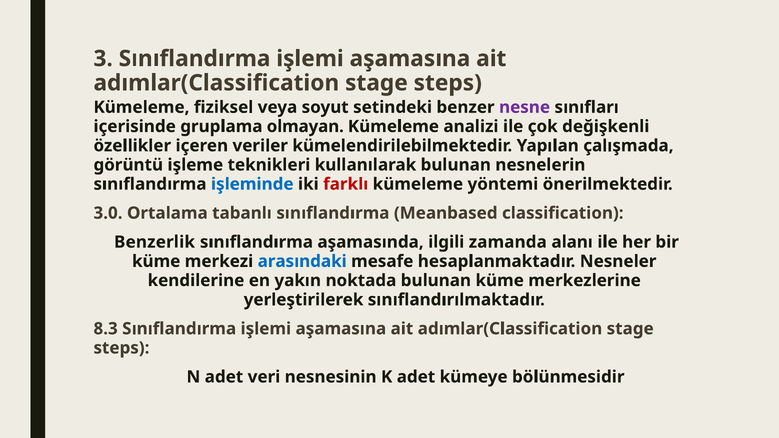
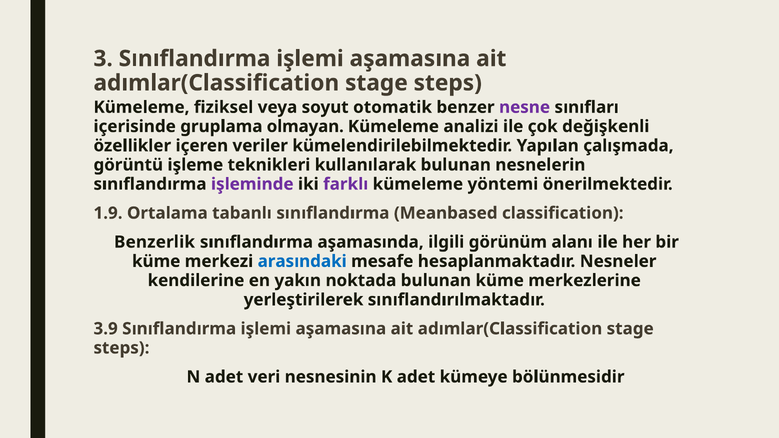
setindeki: setindeki -> otomatik
işleminde colour: blue -> purple
farklı colour: red -> purple
3.0: 3.0 -> 1.9
zamanda: zamanda -> görünüm
8.3: 8.3 -> 3.9
